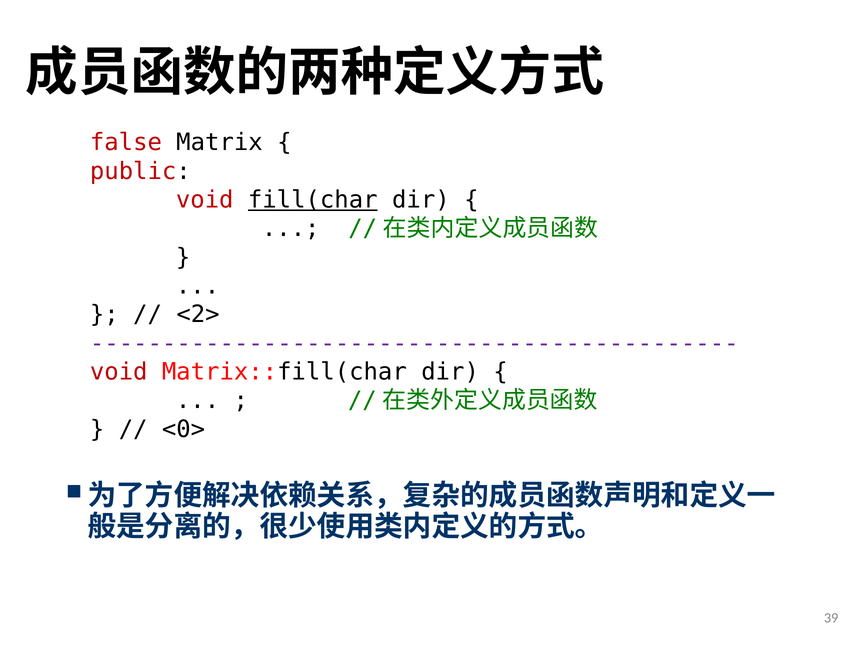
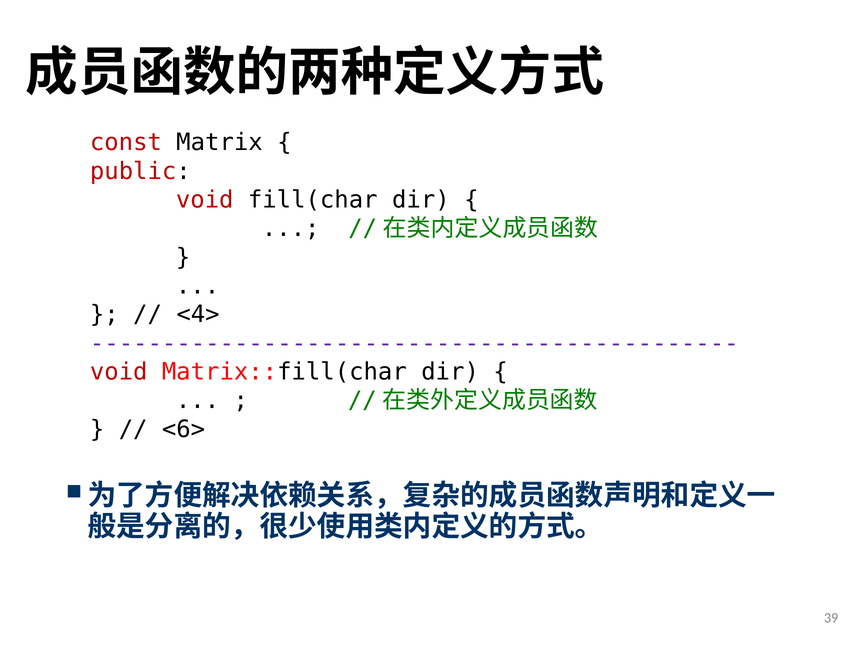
false: false -> const
fill(char underline: present -> none
<2>: <2> -> <4>
<0>: <0> -> <6>
